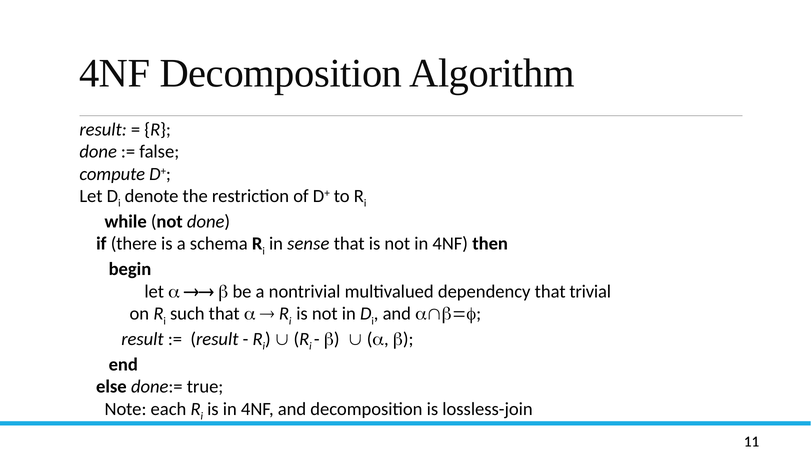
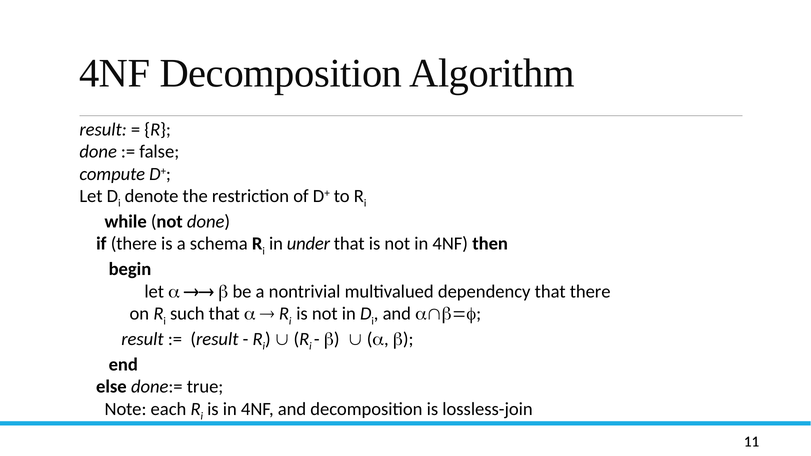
sense: sense -> under
that trivial: trivial -> there
